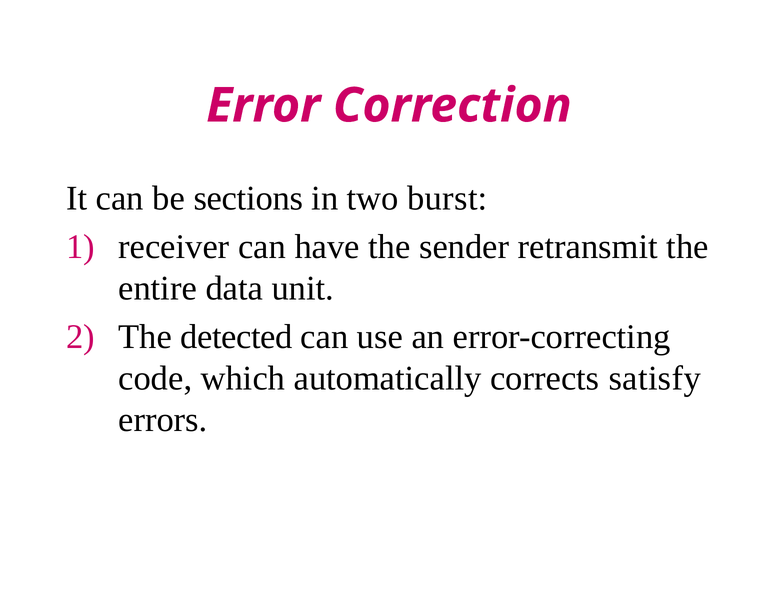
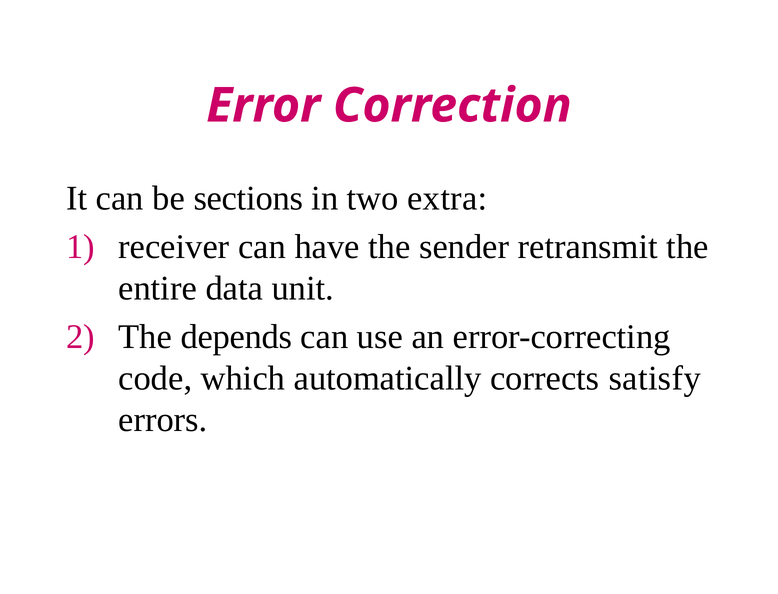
burst: burst -> extra
detected: detected -> depends
